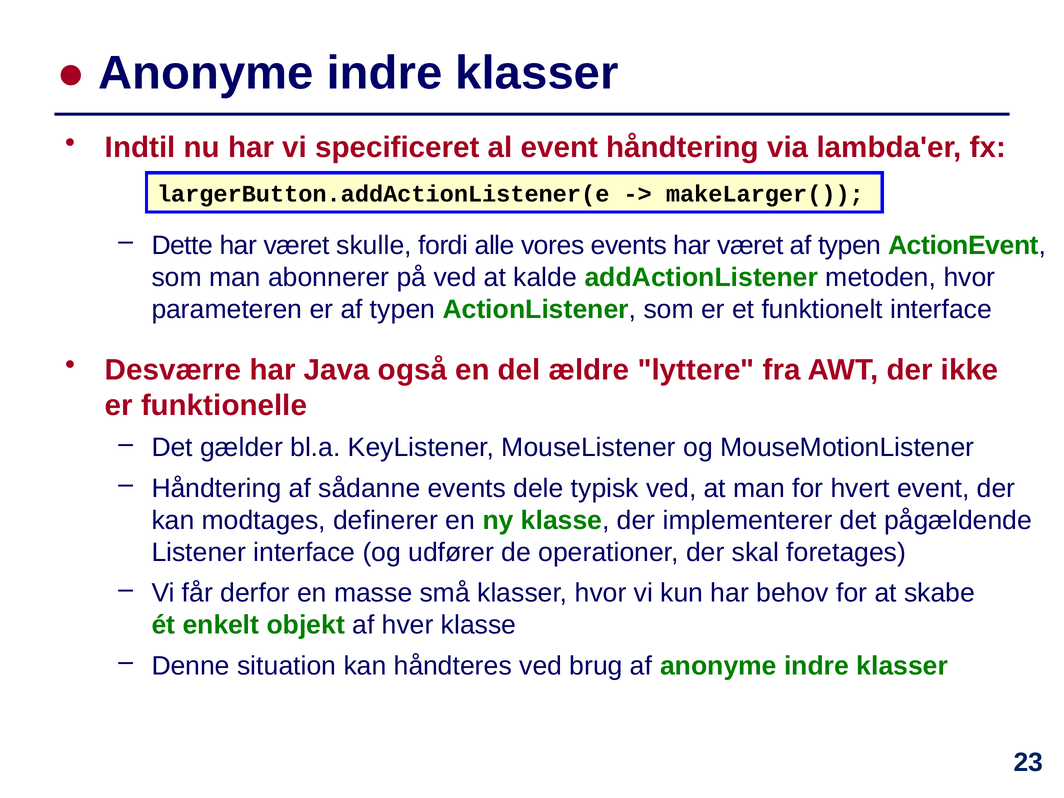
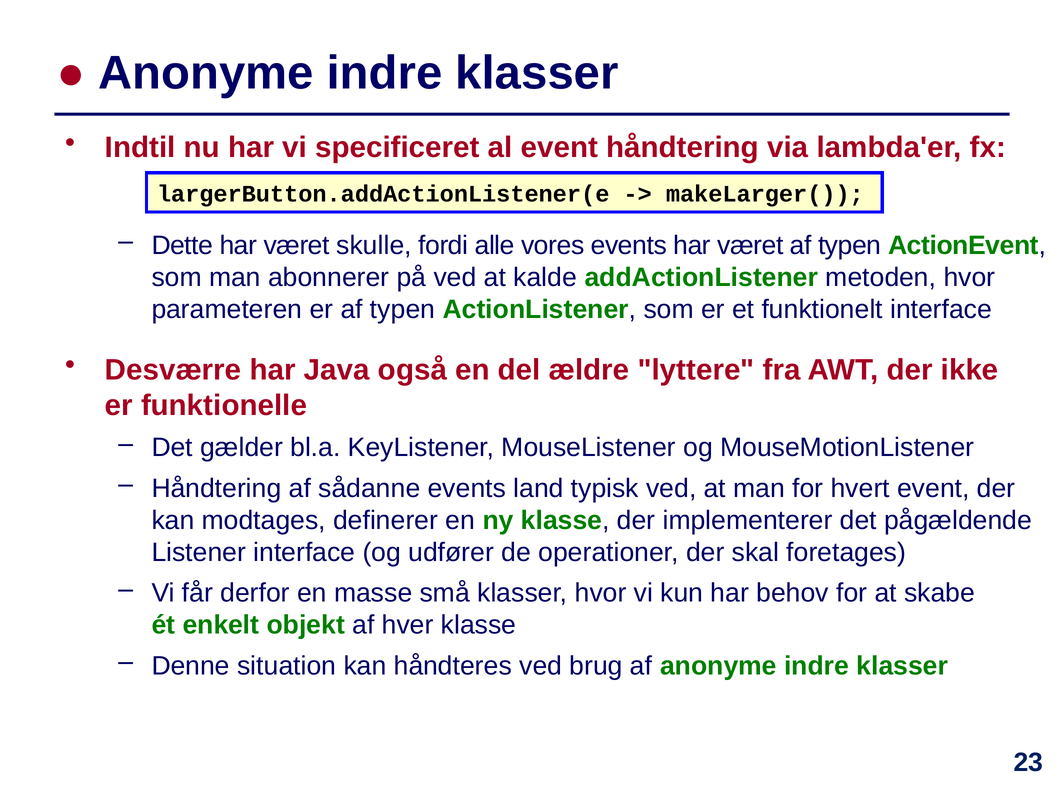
dele: dele -> land
